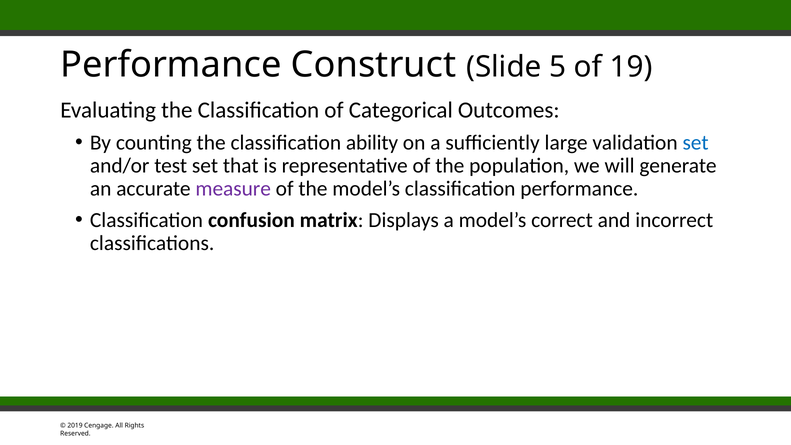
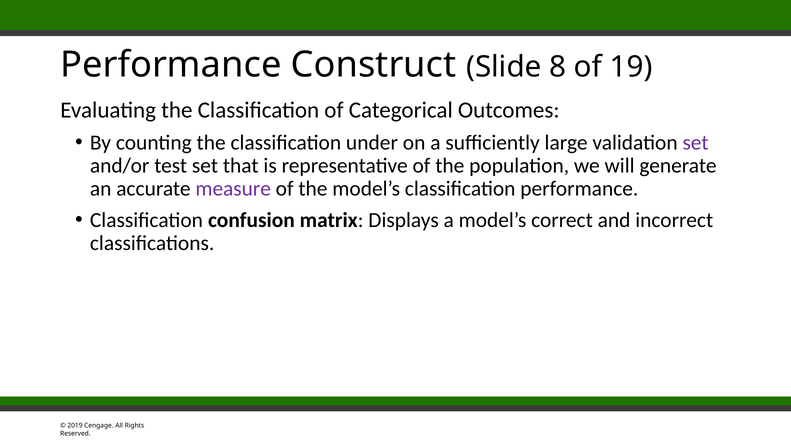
5: 5 -> 8
ability: ability -> under
set at (696, 142) colour: blue -> purple
